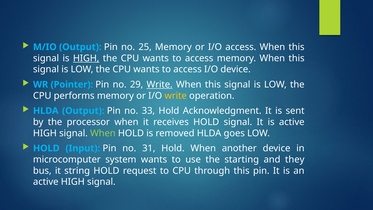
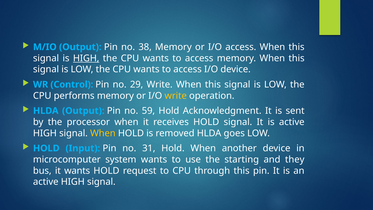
25: 25 -> 38
Pointer: Pointer -> Control
Write at (160, 84) underline: present -> none
33: 33 -> 59
When at (103, 133) colour: light green -> yellow
it string: string -> wants
